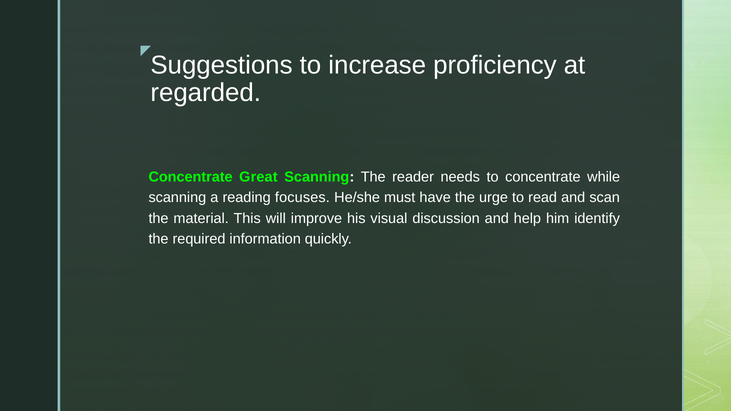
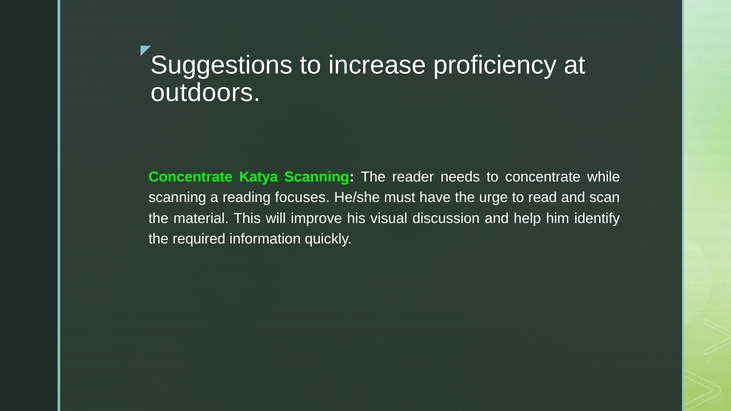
regarded: regarded -> outdoors
Great: Great -> Katya
